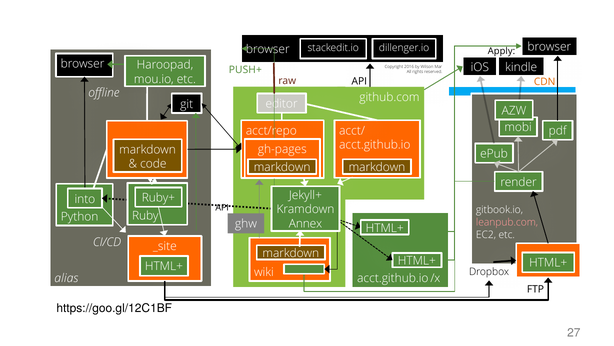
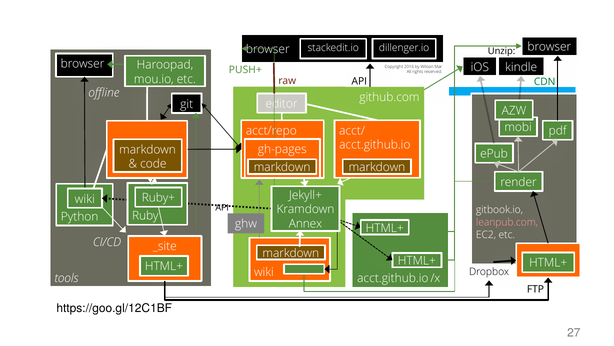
Apply: Apply -> Unzip
CDN colour: orange -> green
into at (85, 199): into -> wiki
alias: alias -> tools
